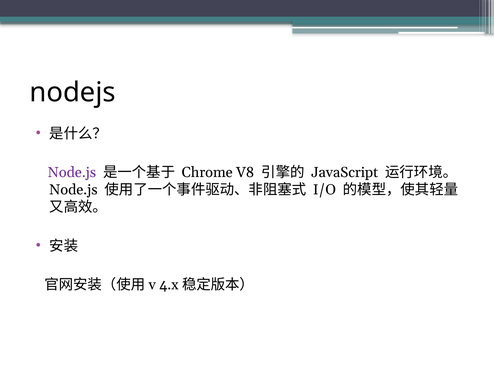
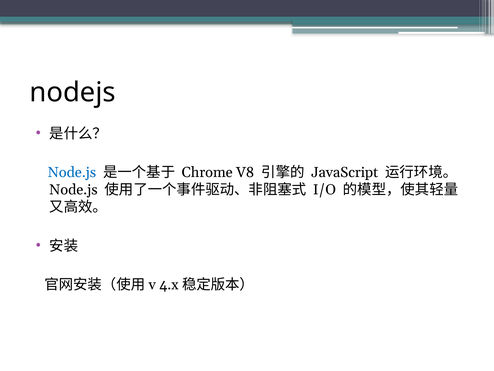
Node.js at (72, 172) colour: purple -> blue
